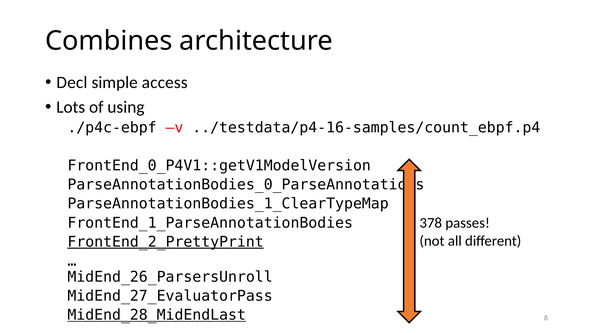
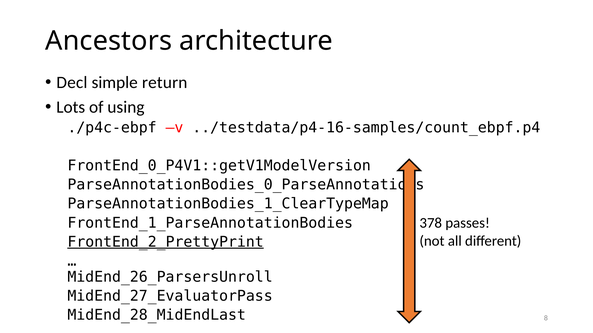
Combines: Combines -> Ancestors
access: access -> return
MidEnd_28_MidEndLast underline: present -> none
